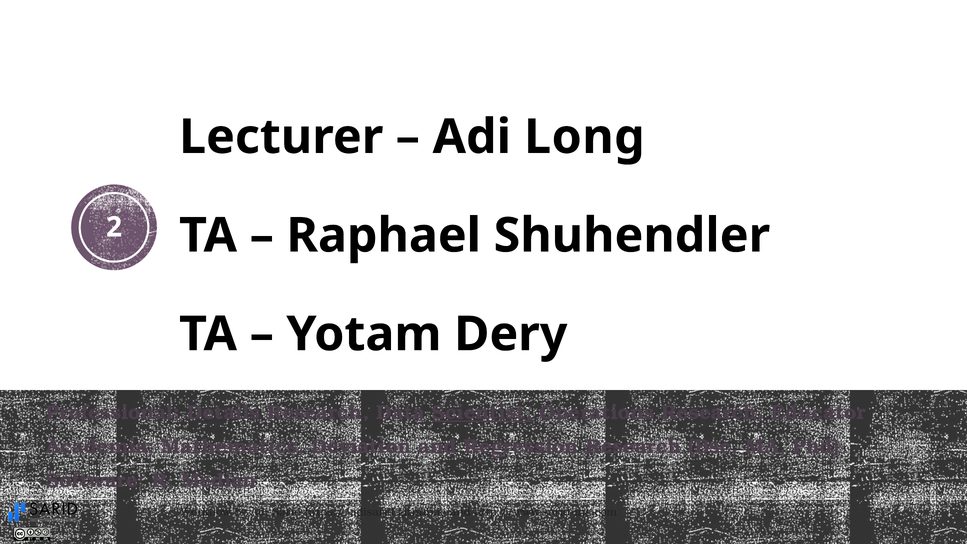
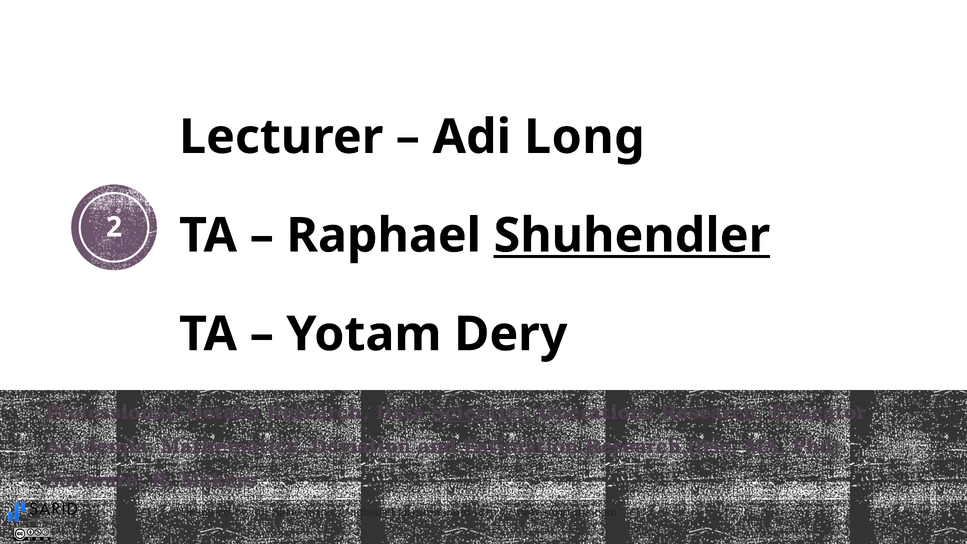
Shuhendler underline: none -> present
Regression: Regression -> Estimation
Median: Median -> Makers
Workflow: Workflow -> Designed
